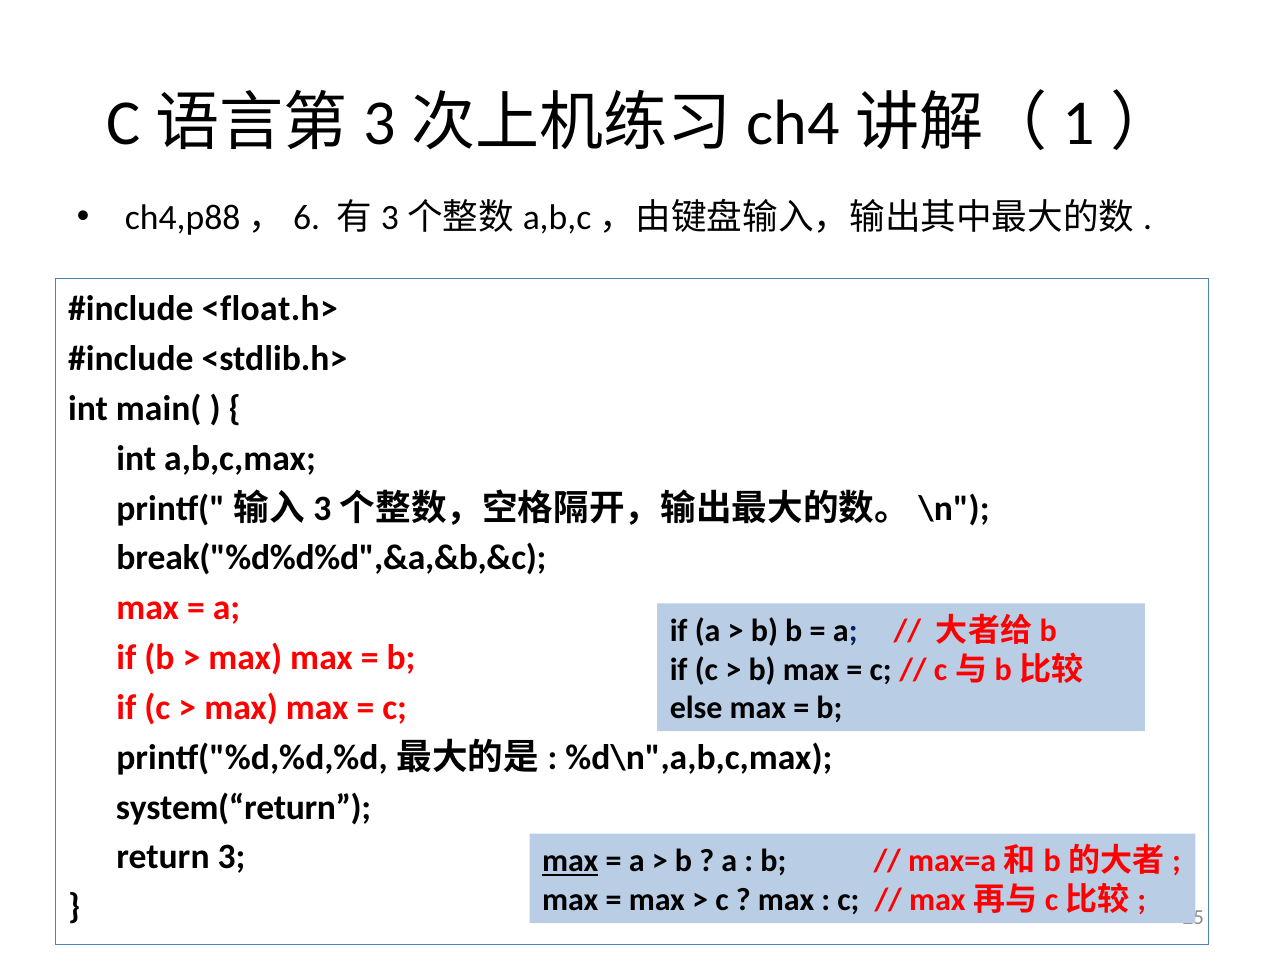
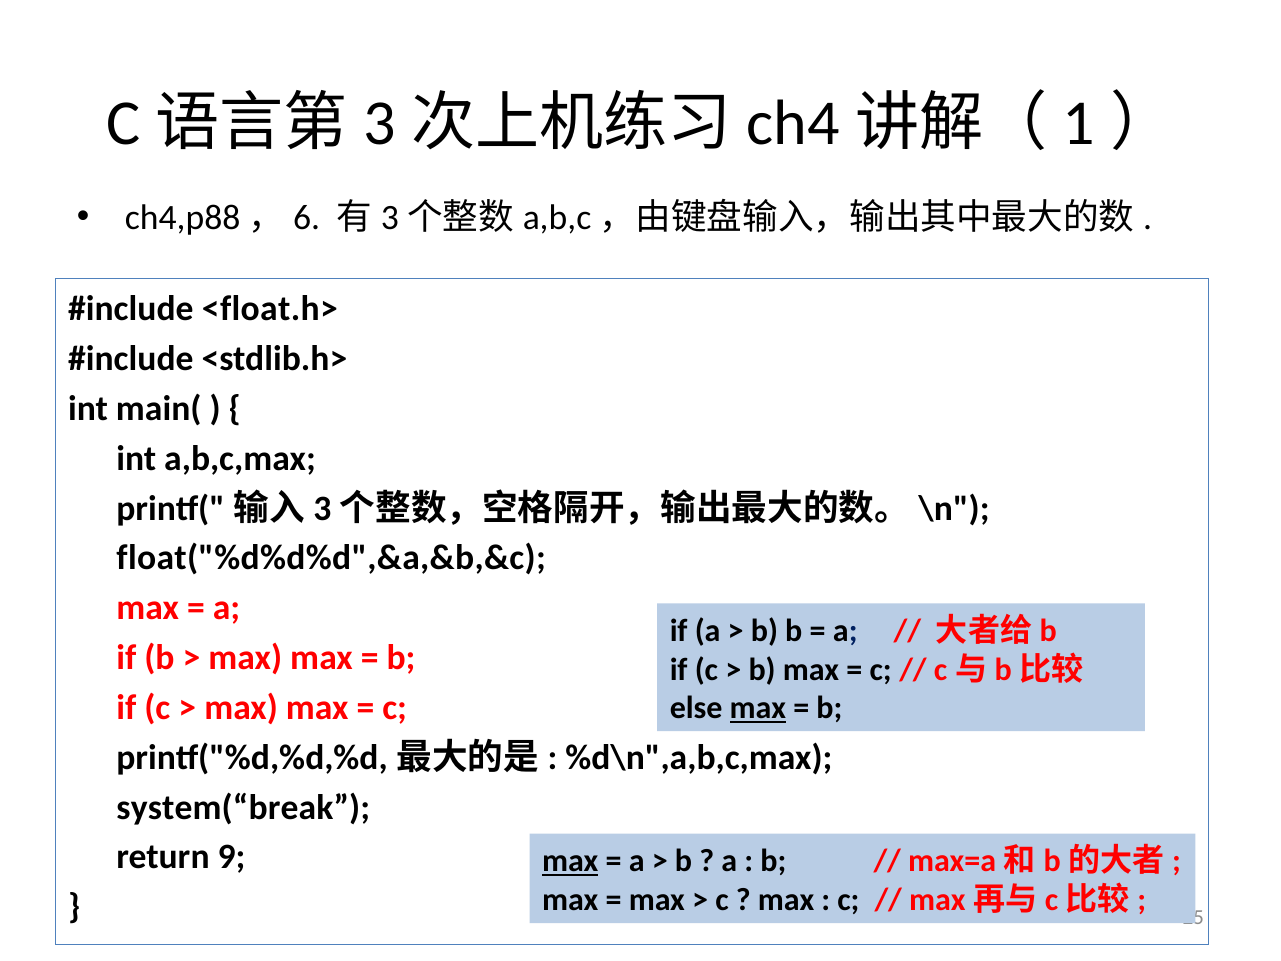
break("%d%d%d",&a,&b,&c: break("%d%d%d",&a,&b,&c -> float("%d%d%d",&a,&b,&c
max at (758, 708) underline: none -> present
system(“return: system(“return -> system(“break
3: 3 -> 9
